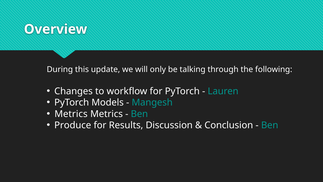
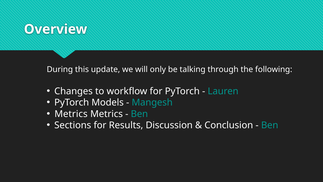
Produce: Produce -> Sections
